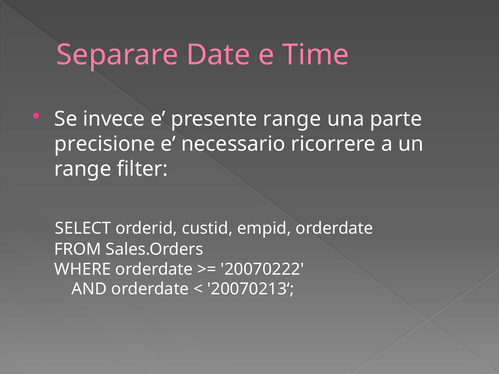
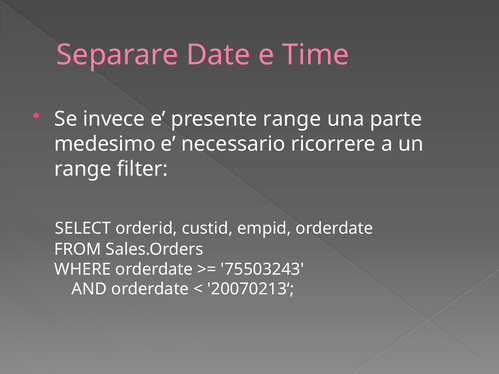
precisione: precisione -> medesimo
20070222: 20070222 -> 75503243
